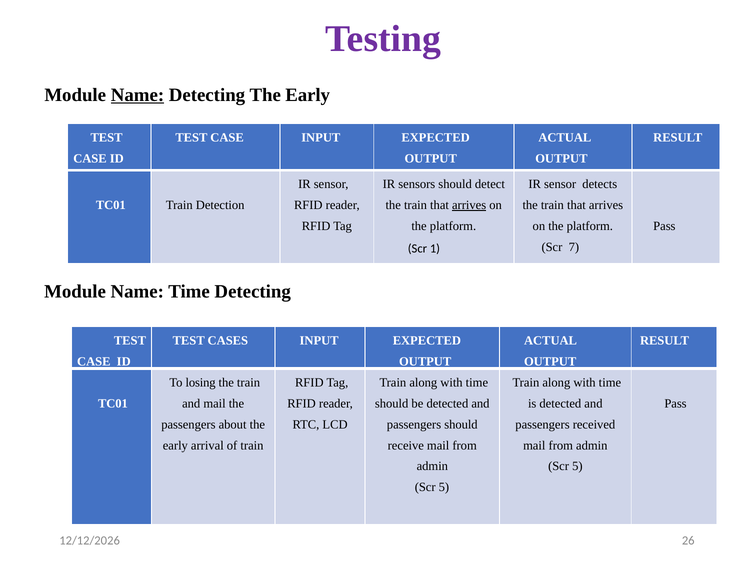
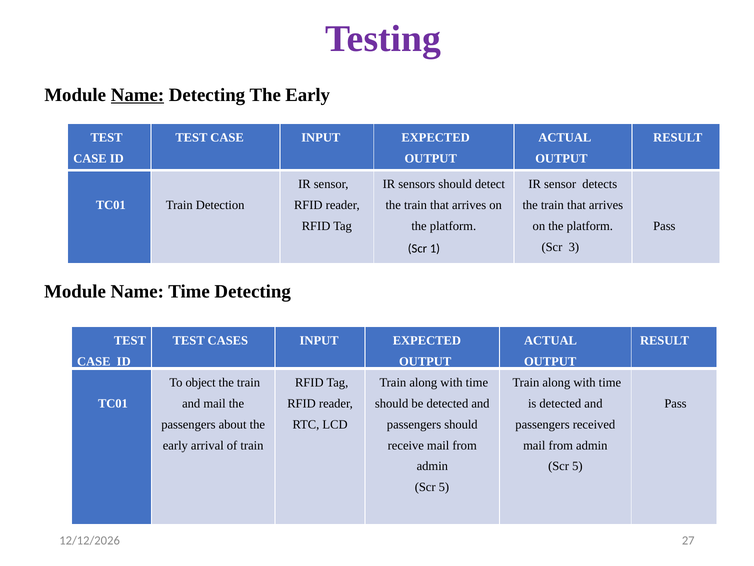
arrives at (469, 205) underline: present -> none
7: 7 -> 3
losing: losing -> object
26: 26 -> 27
